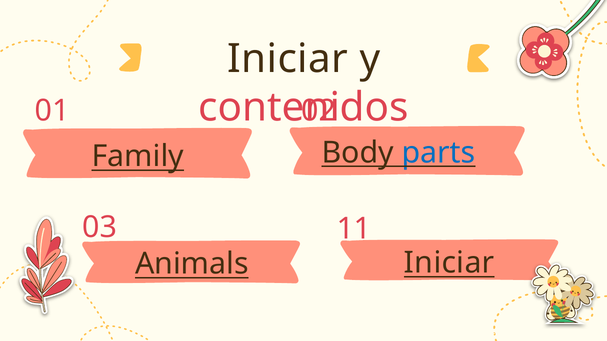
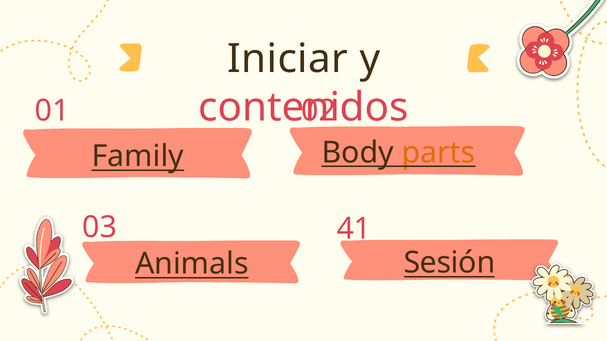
parts colour: blue -> orange
11: 11 -> 41
Animals Iniciar: Iniciar -> Sesión
